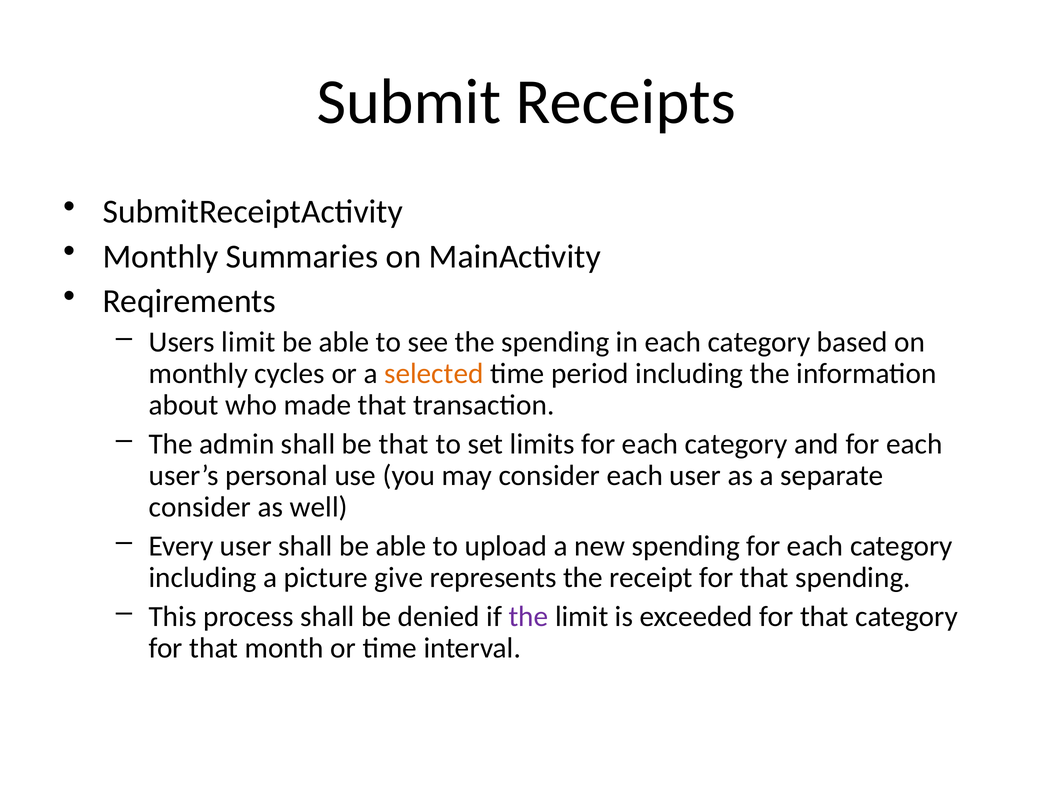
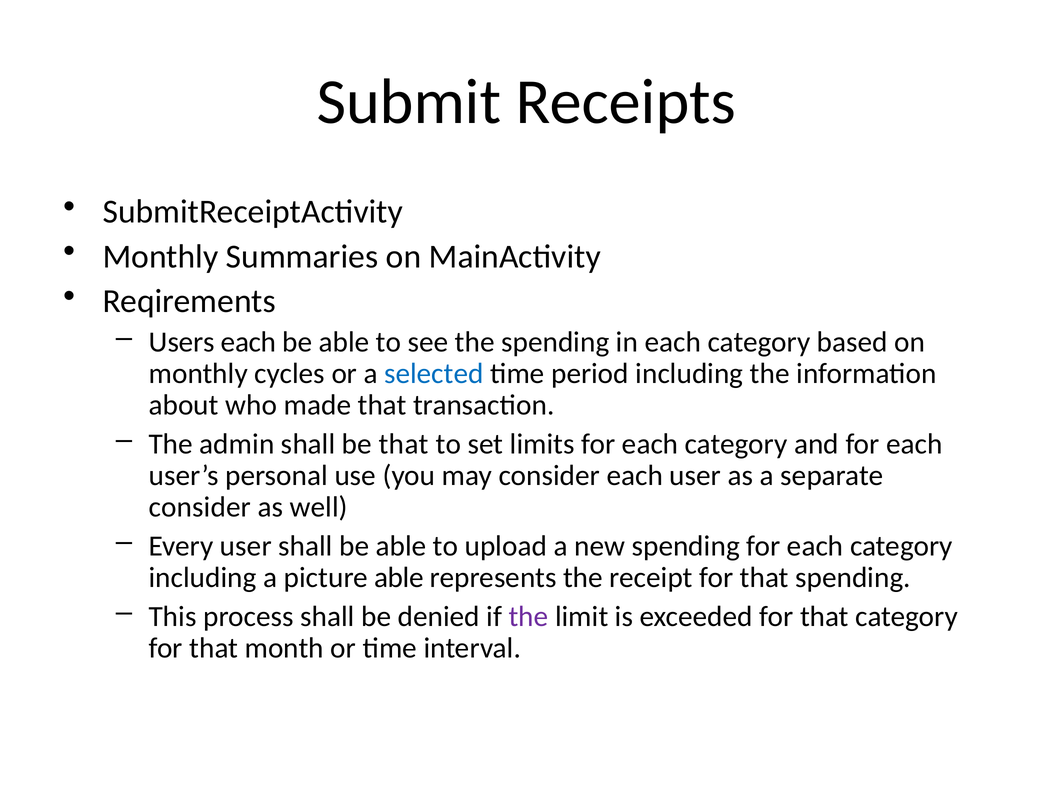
Users limit: limit -> each
selected colour: orange -> blue
picture give: give -> able
